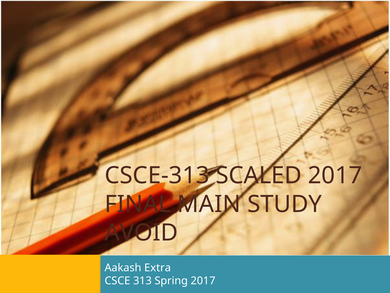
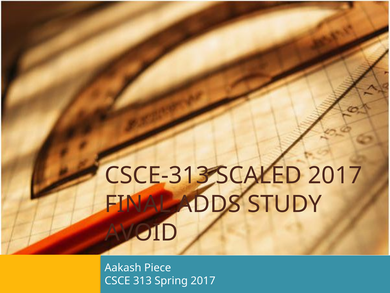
MAIN: MAIN -> ADDS
Extra: Extra -> Piece
